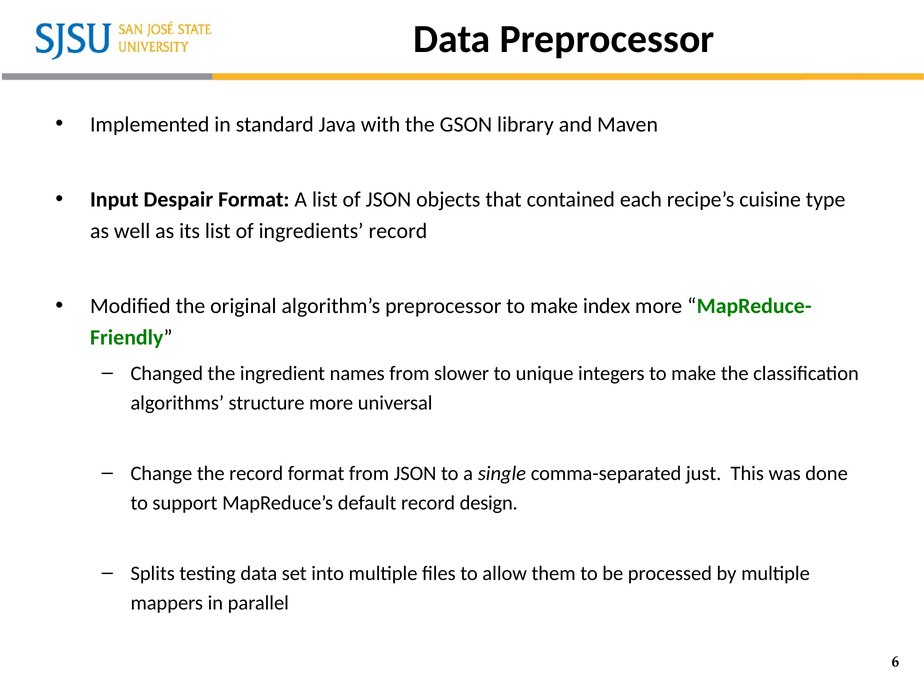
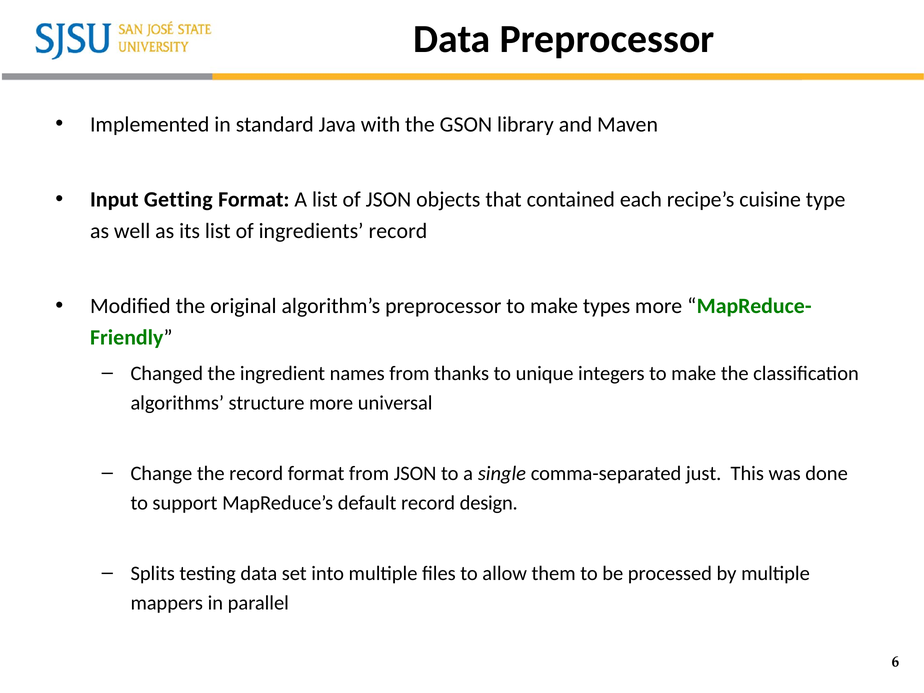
Despair: Despair -> Getting
index: index -> types
slower: slower -> thanks
